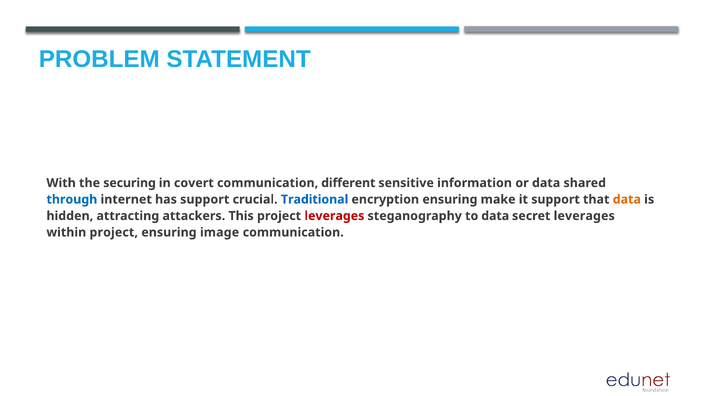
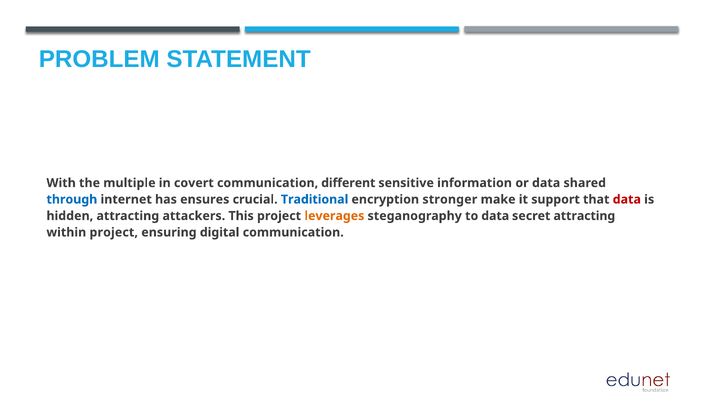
securing: securing -> multiple
has support: support -> ensures
encryption ensuring: ensuring -> stronger
data at (627, 199) colour: orange -> red
leverages at (334, 216) colour: red -> orange
secret leverages: leverages -> attracting
image: image -> digital
